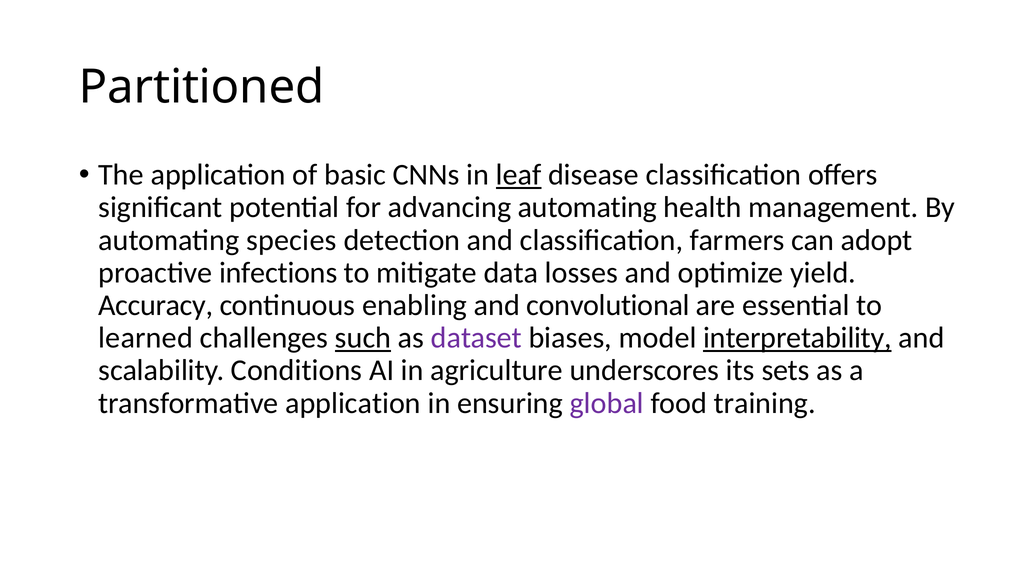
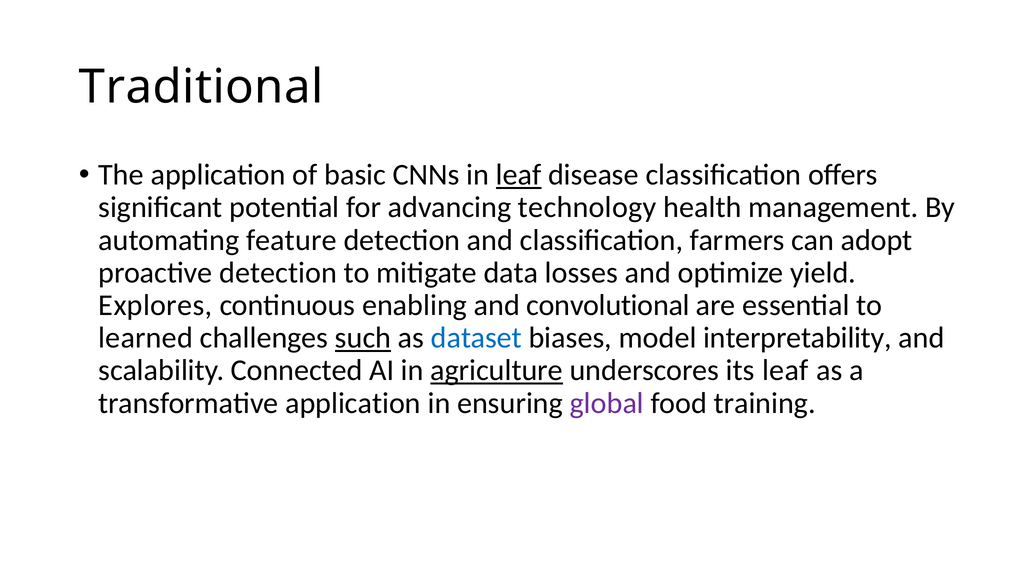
Partitioned: Partitioned -> Traditional
advancing automating: automating -> technology
species: species -> feature
proactive infections: infections -> detection
Accuracy: Accuracy -> Explores
dataset colour: purple -> blue
interpretability underline: present -> none
Conditions: Conditions -> Connected
agriculture underline: none -> present
its sets: sets -> leaf
